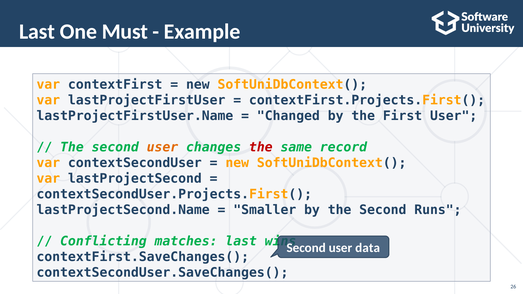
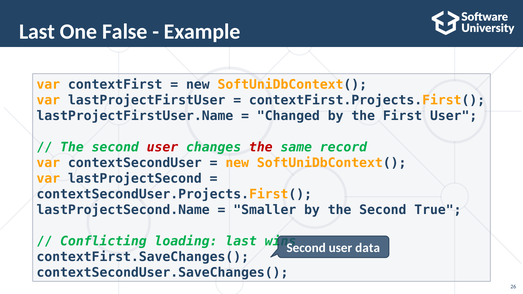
Must: Must -> False
user at (162, 147) colour: orange -> red
Runs: Runs -> True
matches: matches -> loading
